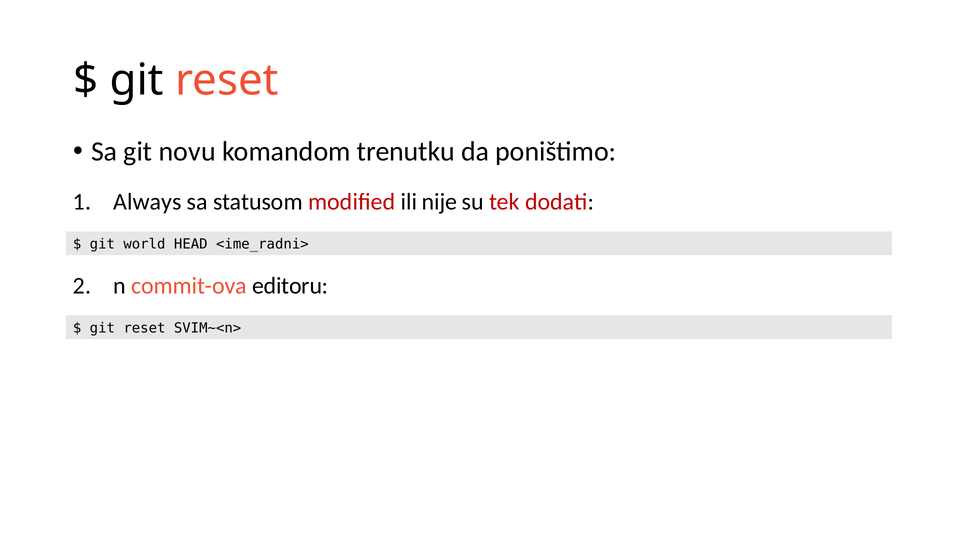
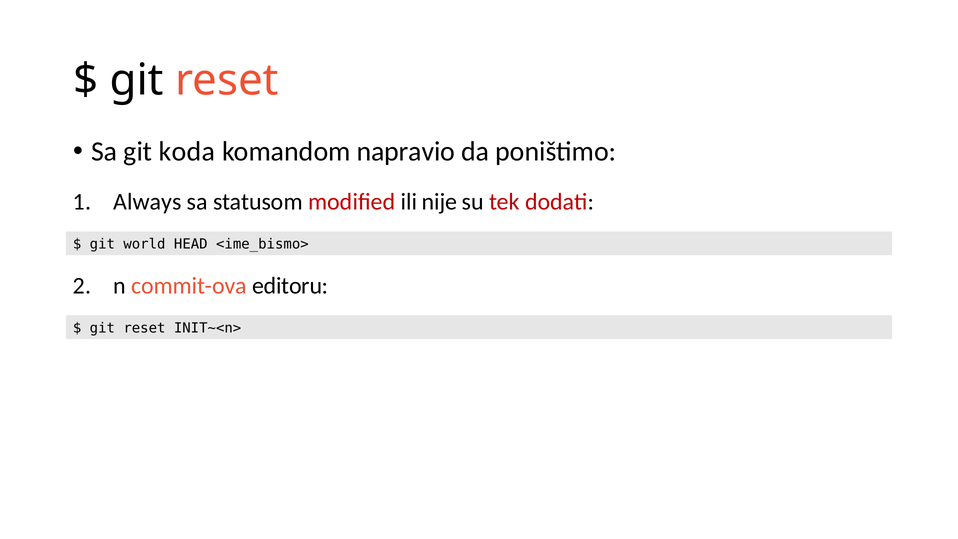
novu: novu -> koda
trenutku: trenutku -> napravio
<ime_radni>: <ime_radni> -> <ime_bismo>
SVIM~<n>: SVIM~<n> -> INIT~<n>
